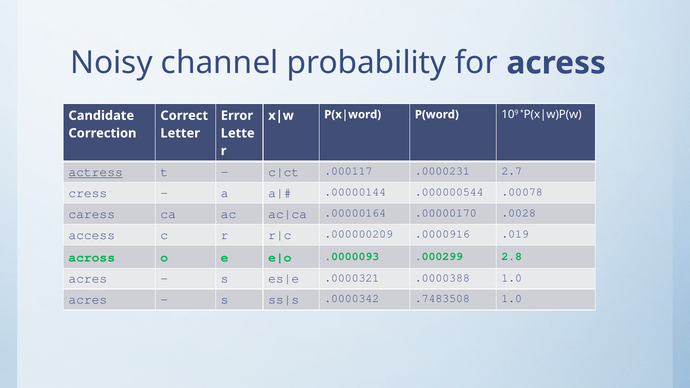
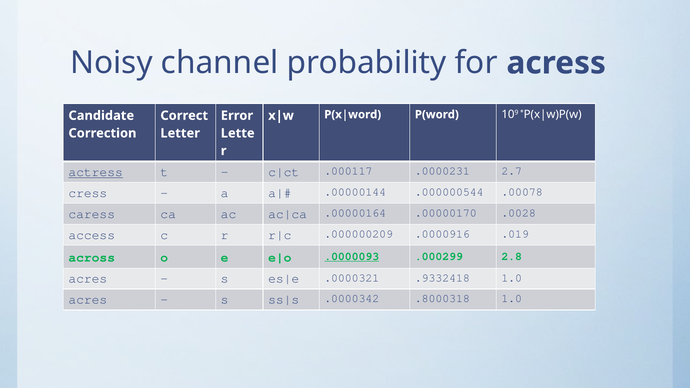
.0000093 underline: none -> present
.0000388: .0000388 -> .9332418
.7483508: .7483508 -> .8000318
